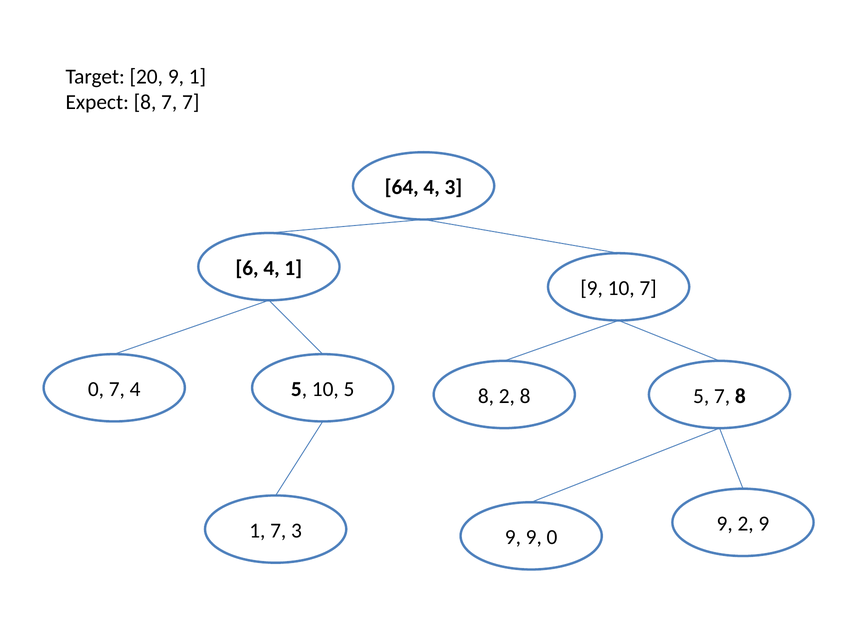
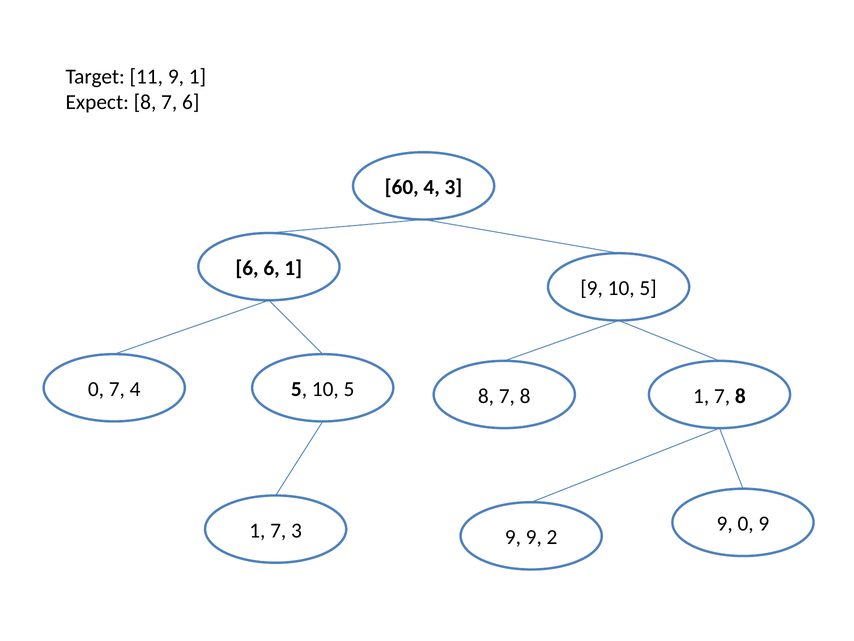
20: 20 -> 11
7 7: 7 -> 6
64: 64 -> 60
6 4: 4 -> 6
9 10 7: 7 -> 5
5 8 2: 2 -> 7
5 at (701, 396): 5 -> 1
9 2: 2 -> 0
9 0: 0 -> 2
